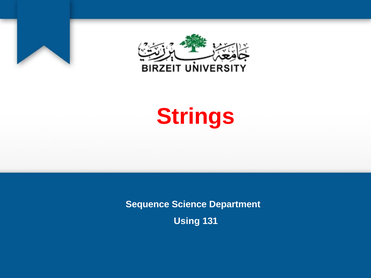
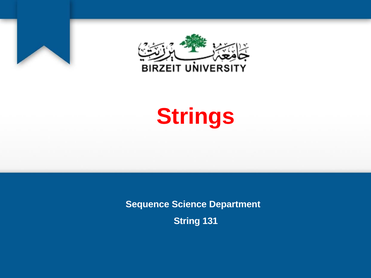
Using: Using -> String
